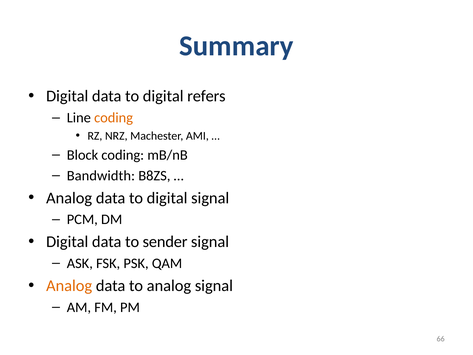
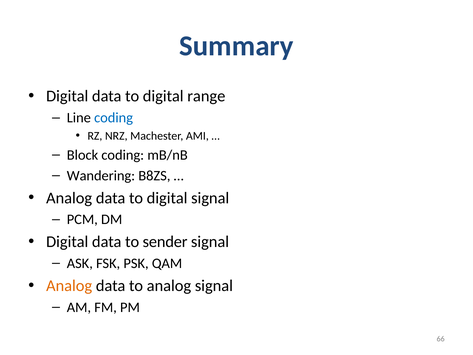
refers: refers -> range
coding at (114, 118) colour: orange -> blue
Bandwidth: Bandwidth -> Wandering
